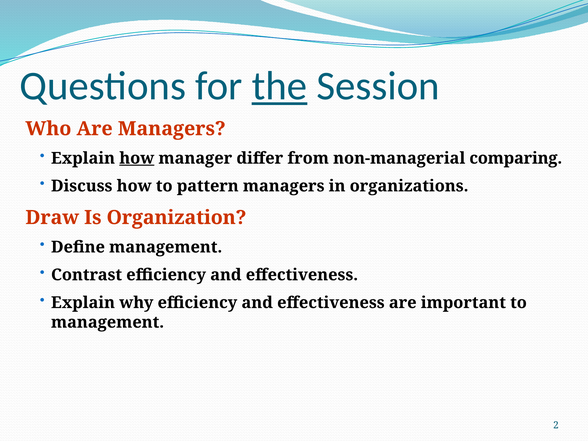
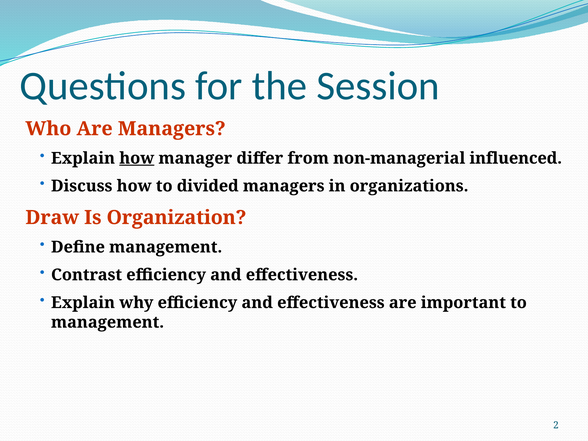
the underline: present -> none
comparing: comparing -> influenced
pattern: pattern -> divided
